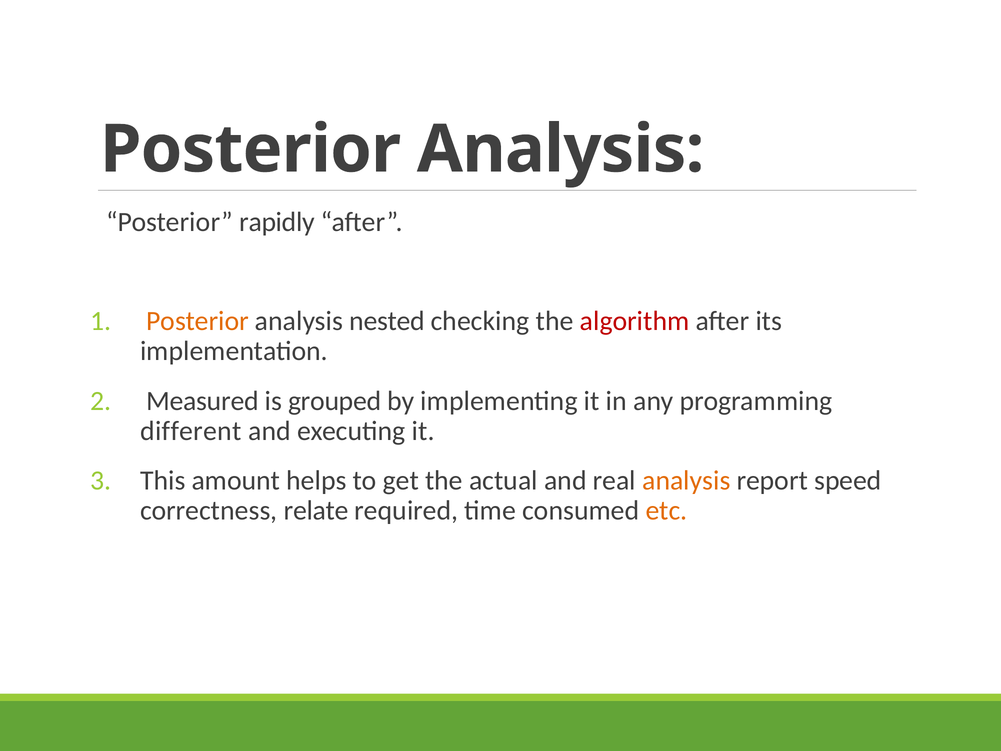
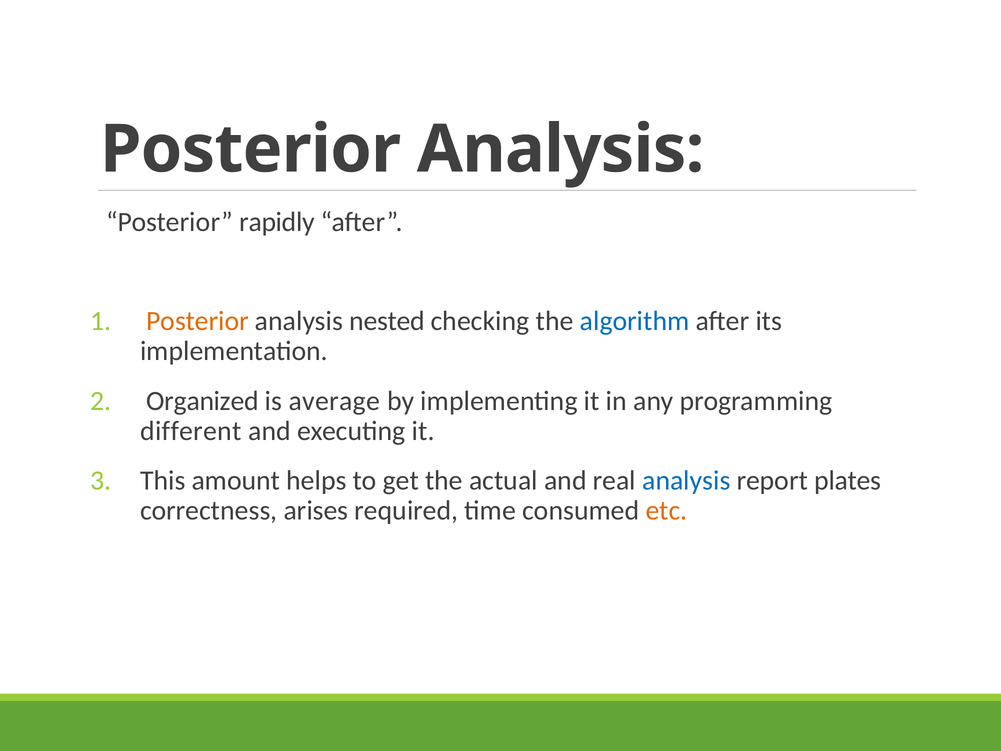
algorithm colour: red -> blue
Measured: Measured -> Organized
grouped: grouped -> average
analysis at (686, 480) colour: orange -> blue
speed: speed -> plates
relate: relate -> arises
